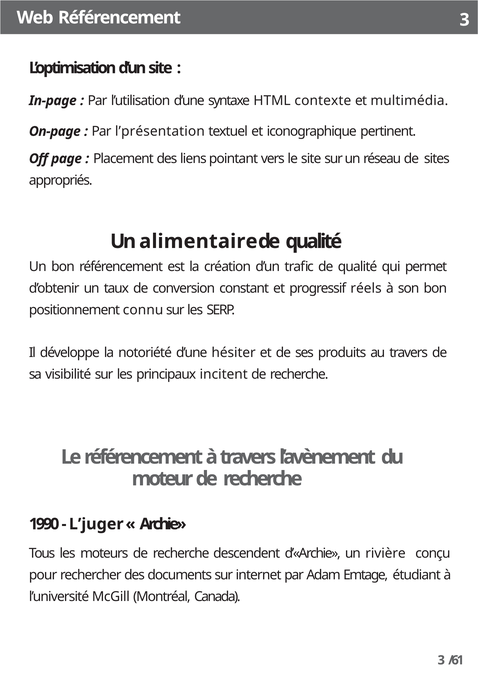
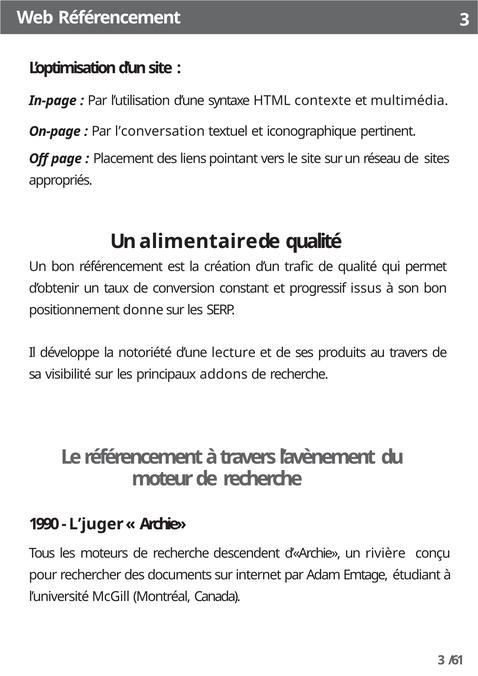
l’présentation: l’présentation -> l’conversation
réels: réels -> issus
connu: connu -> donne
hésiter: hésiter -> lecture
incitent: incitent -> addons
